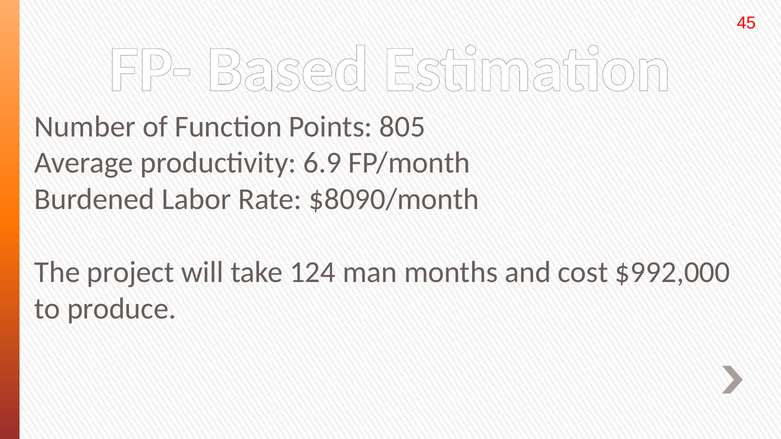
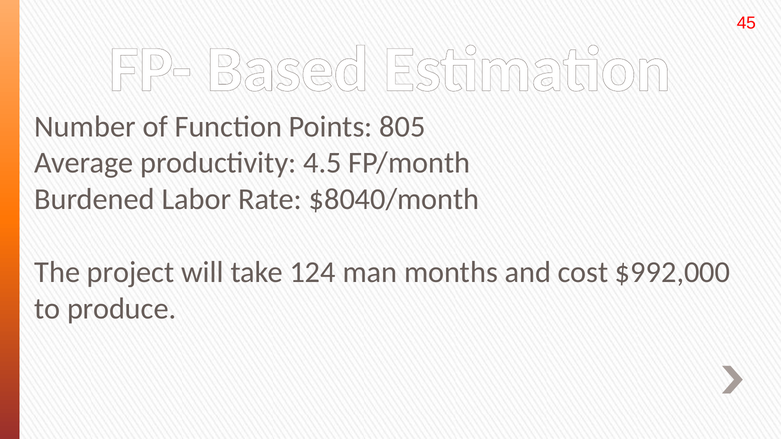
6.9: 6.9 -> 4.5
$8090/month: $8090/month -> $8040/month
